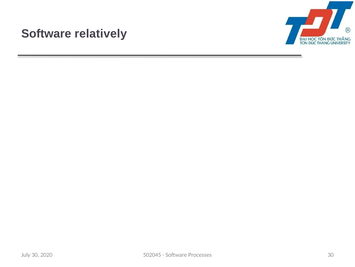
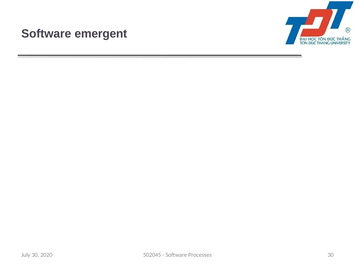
relatively: relatively -> emergent
